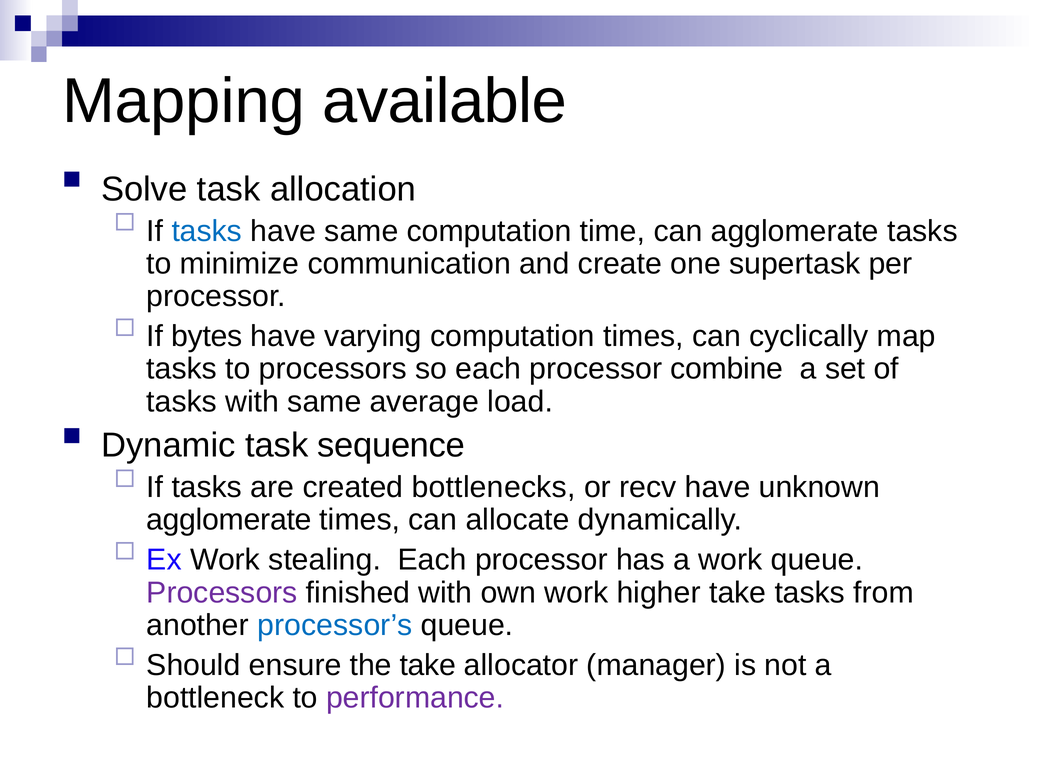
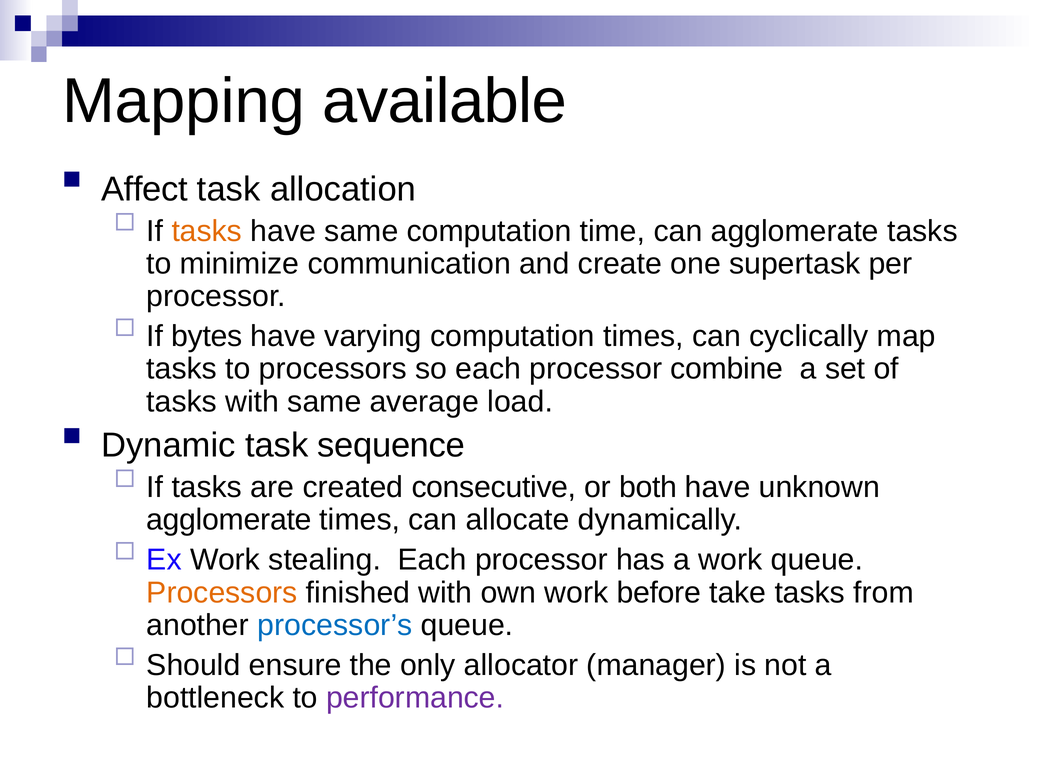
Solve: Solve -> Affect
tasks at (207, 231) colour: blue -> orange
bottlenecks: bottlenecks -> consecutive
recv: recv -> both
Processors at (222, 592) colour: purple -> orange
higher: higher -> before
the take: take -> only
